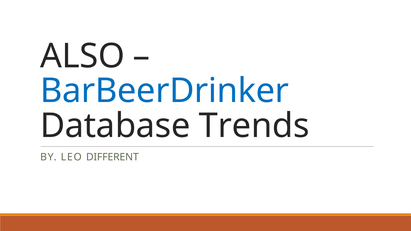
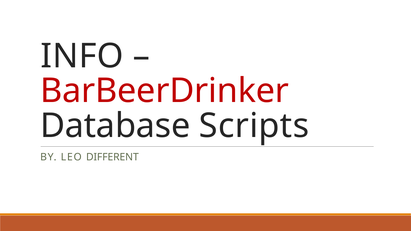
ALSO: ALSO -> INFO
BarBeerDrinker colour: blue -> red
Trends: Trends -> Scripts
